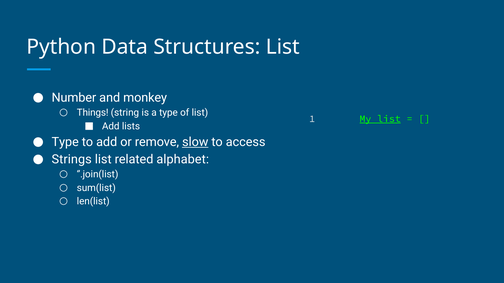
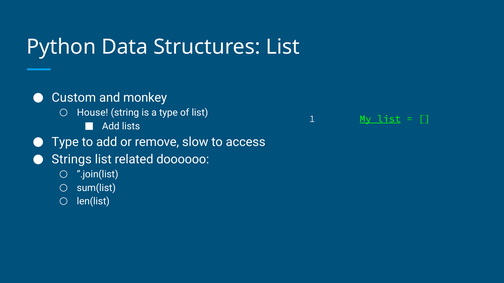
Number: Number -> Custom
Things: Things -> House
slow underline: present -> none
alphabet: alphabet -> doooooo
